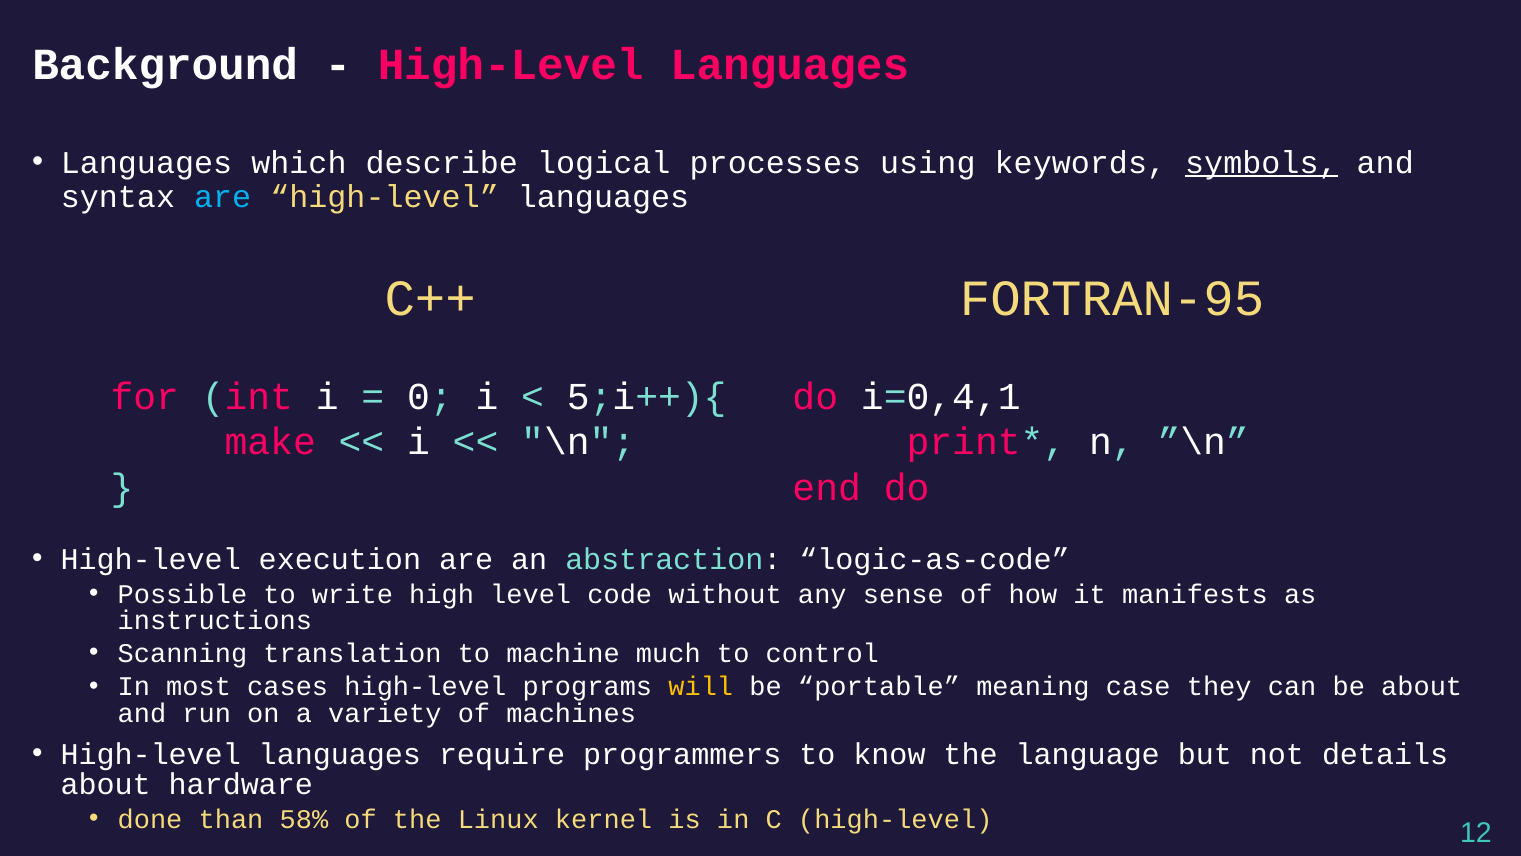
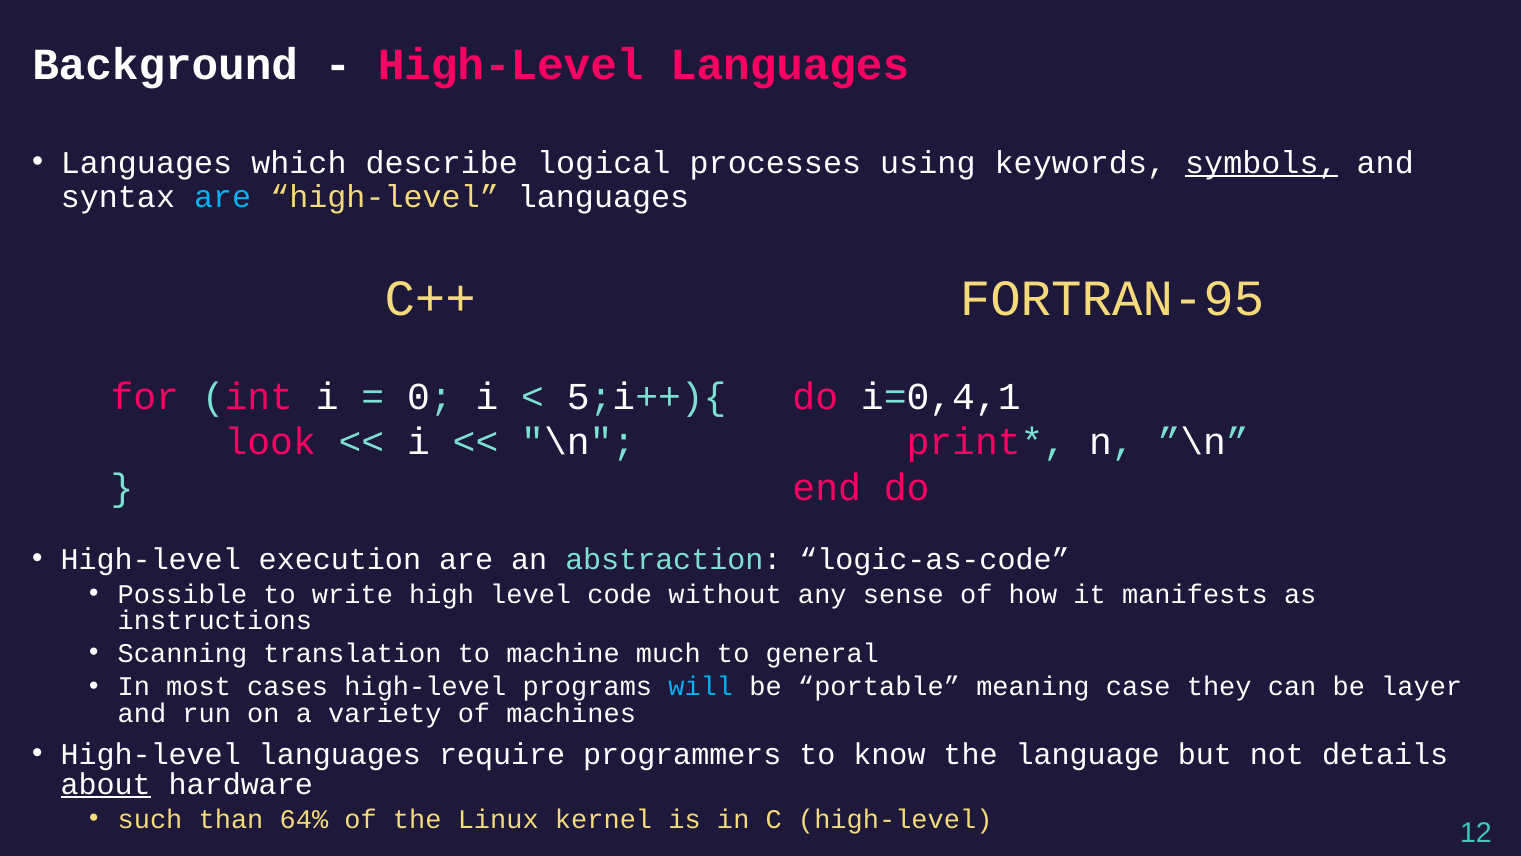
make: make -> look
control: control -> general
will colour: yellow -> light blue
be about: about -> layer
about at (106, 784) underline: none -> present
done: done -> such
58%: 58% -> 64%
